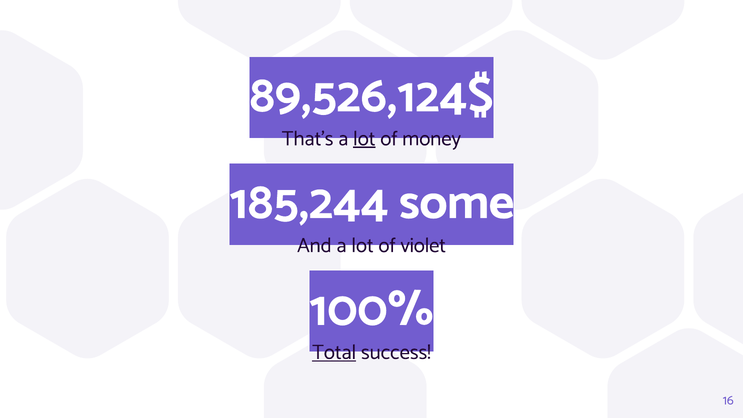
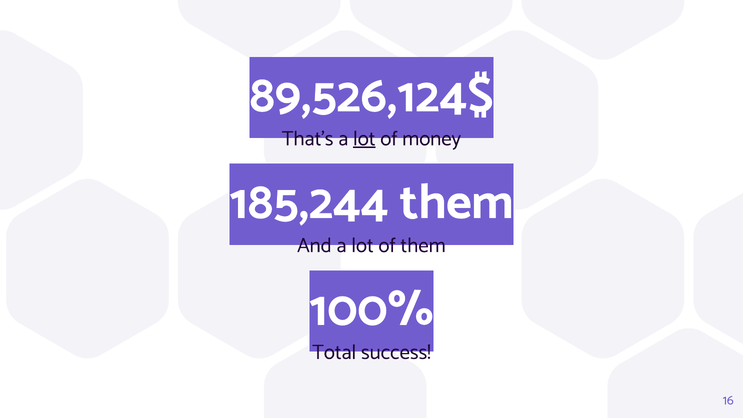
185,244 some: some -> them
of violet: violet -> them
Total underline: present -> none
